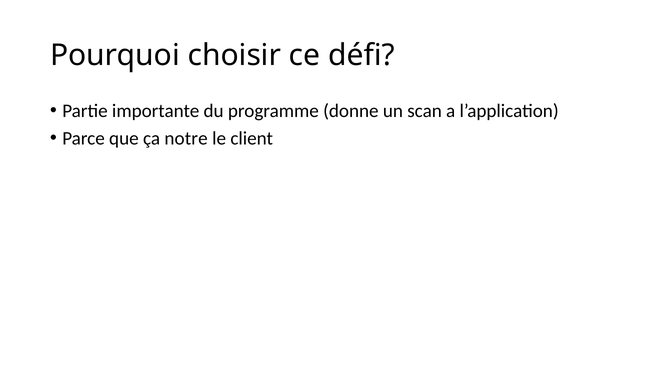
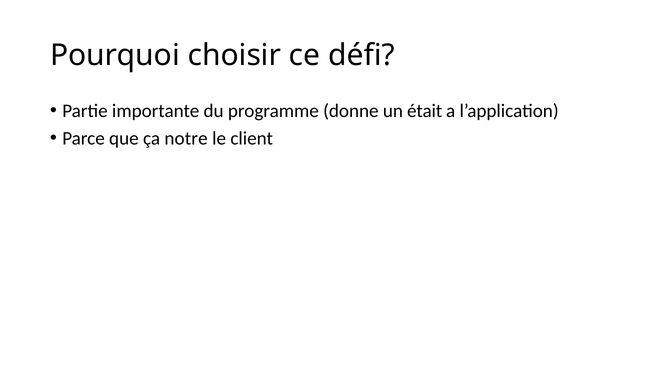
scan: scan -> était
